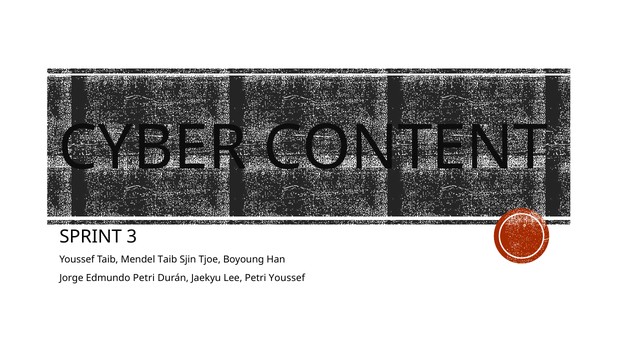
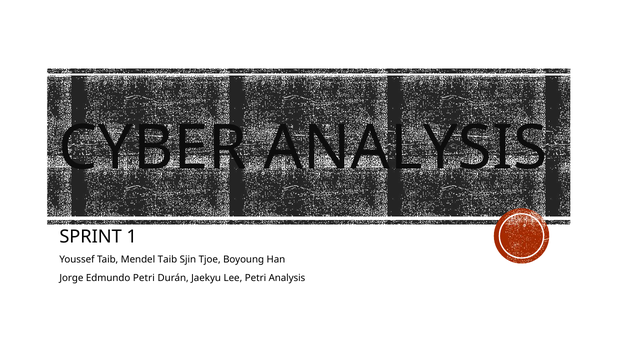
CYBER CONTENT: CONTENT -> ANALYSIS
3: 3 -> 1
Petri Youssef: Youssef -> Analysis
